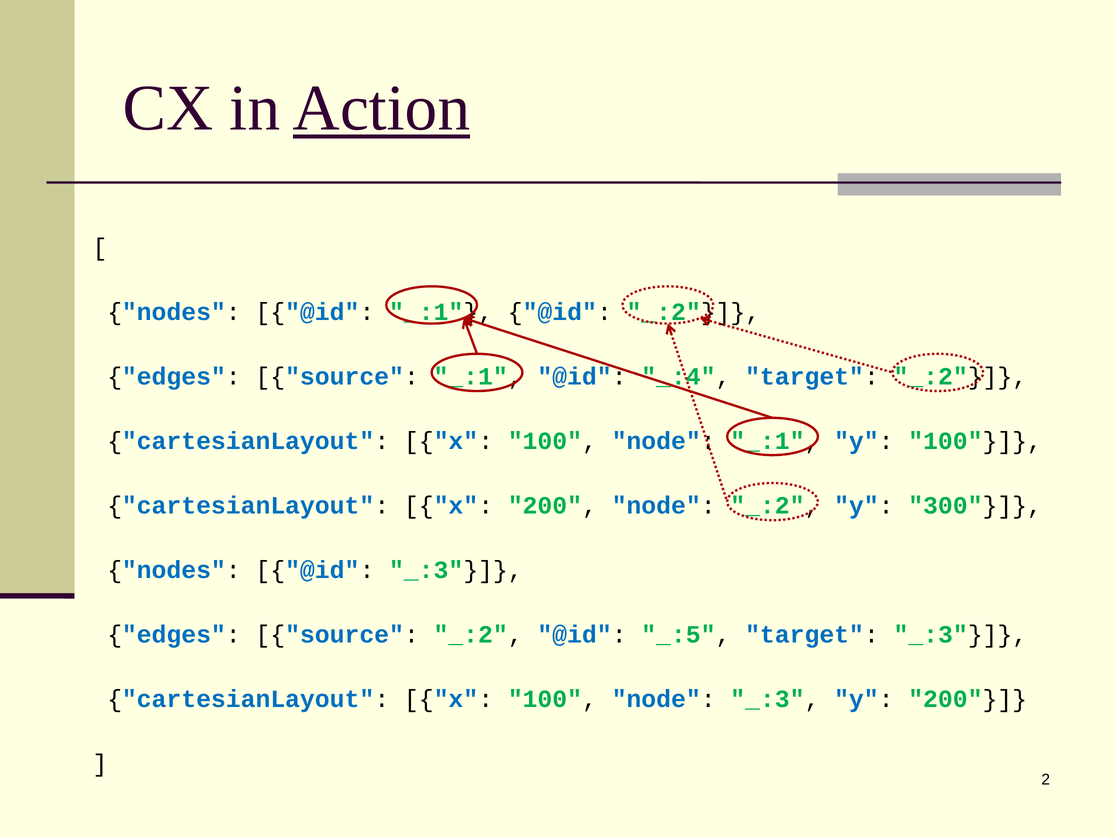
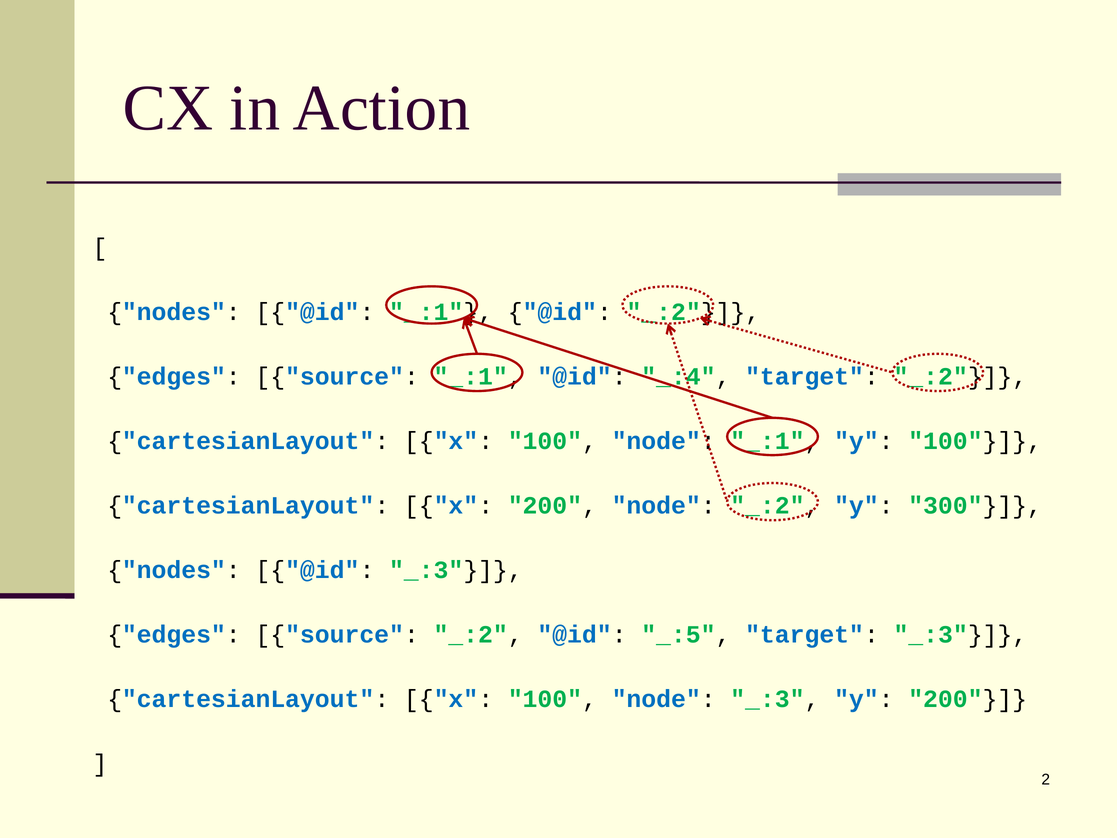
Action underline: present -> none
